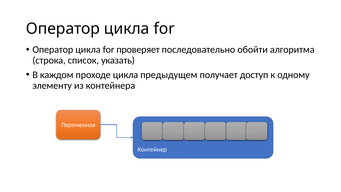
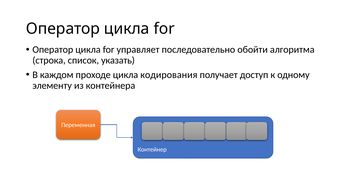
проверяет: проверяет -> управляет
предыдущем: предыдущем -> кодирования
